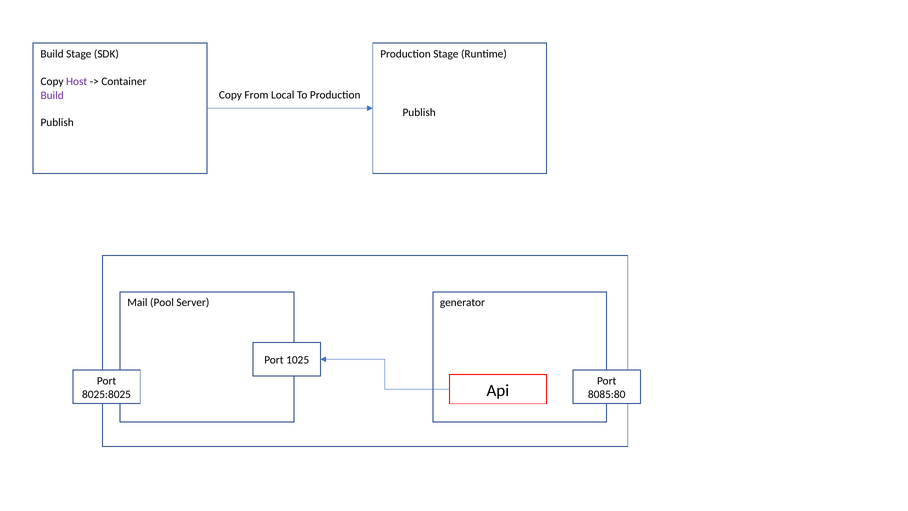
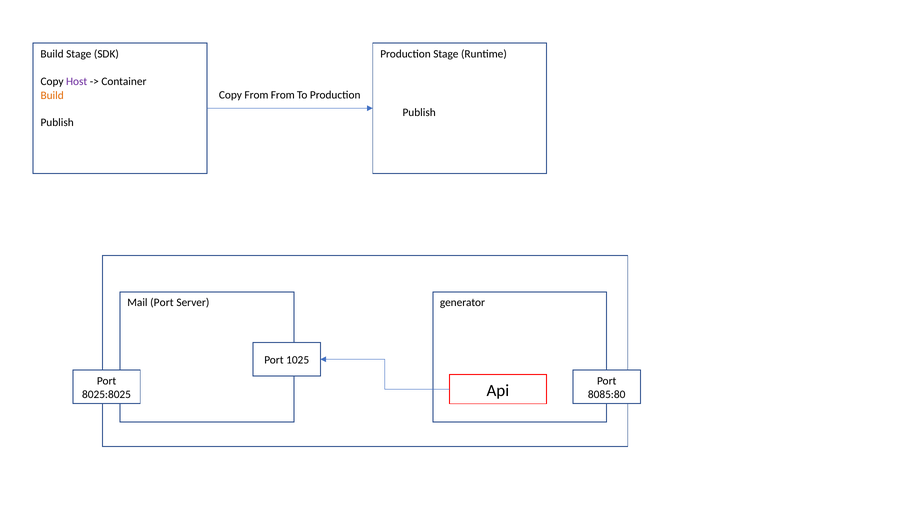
From Local: Local -> From
Build at (52, 95) colour: purple -> orange
Mail Pool: Pool -> Port
